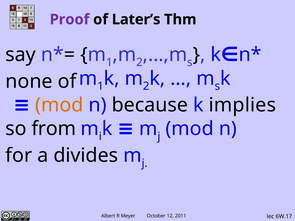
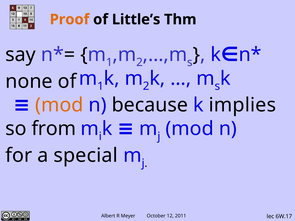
Proof colour: purple -> orange
Later’s: Later’s -> Little’s
divides: divides -> special
